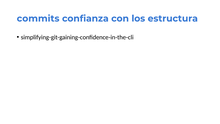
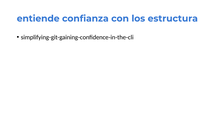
commits: commits -> entiende
